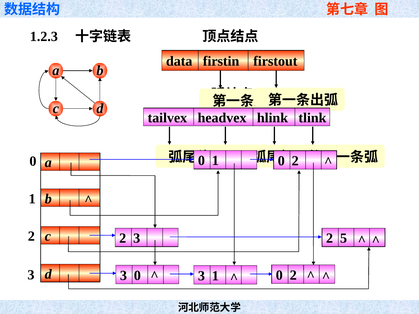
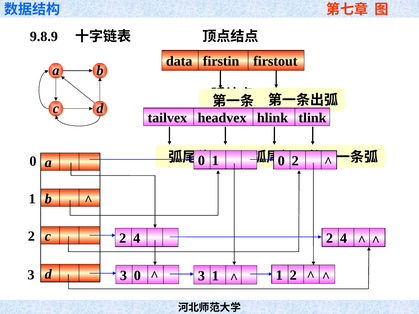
1.2.3: 1.2.3 -> 9.8.9
3 at (137, 239): 3 -> 4
5 at (344, 239): 5 -> 4
0 at (279, 275): 0 -> 1
